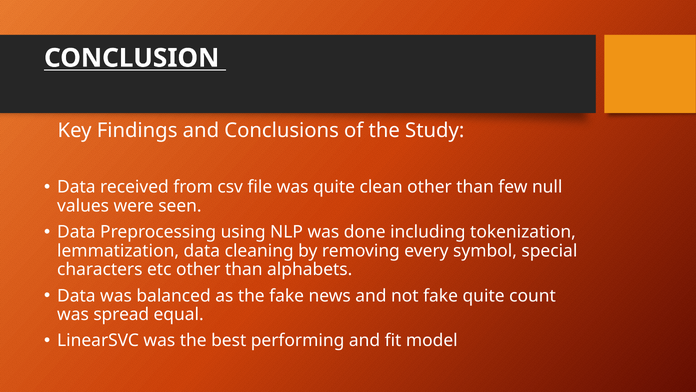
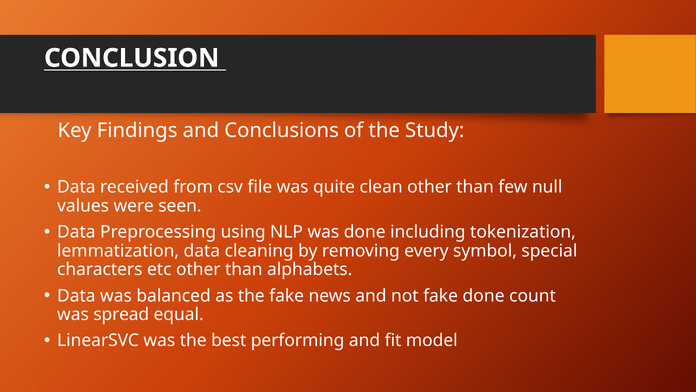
fake quite: quite -> done
